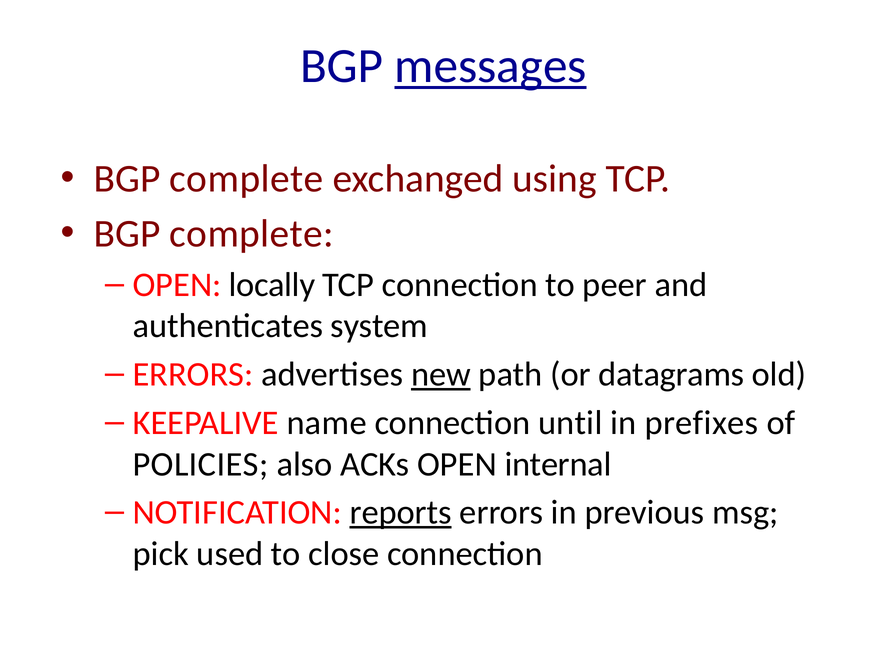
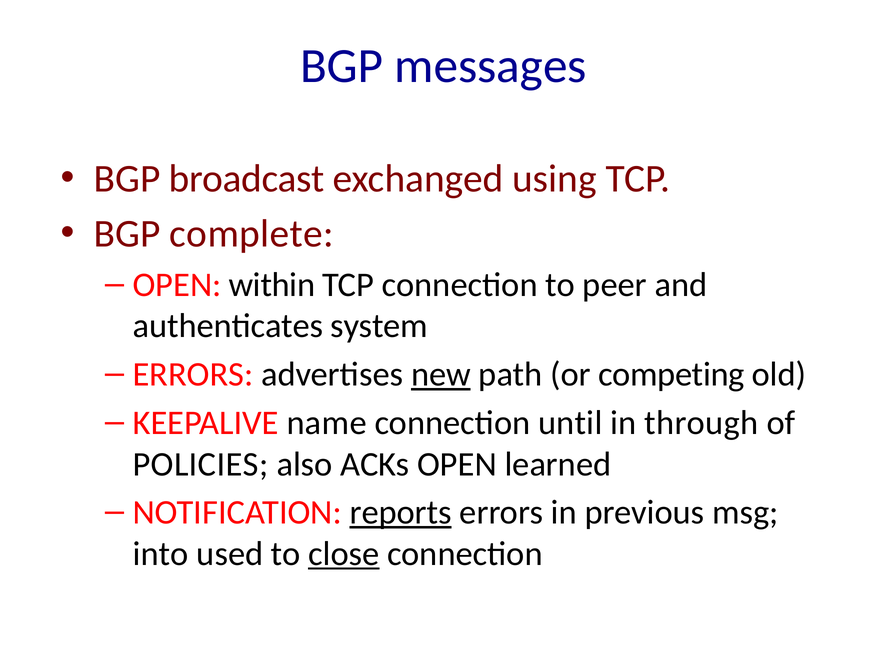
messages underline: present -> none
complete at (246, 179): complete -> broadcast
locally: locally -> within
datagrams: datagrams -> competing
prefixes: prefixes -> through
internal: internal -> learned
pick: pick -> into
close underline: none -> present
